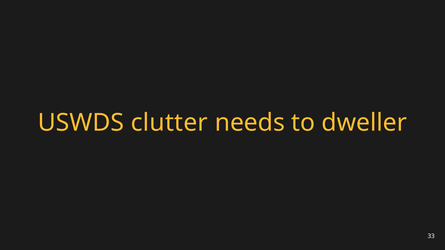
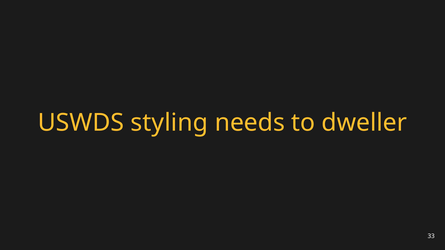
clutter: clutter -> styling
